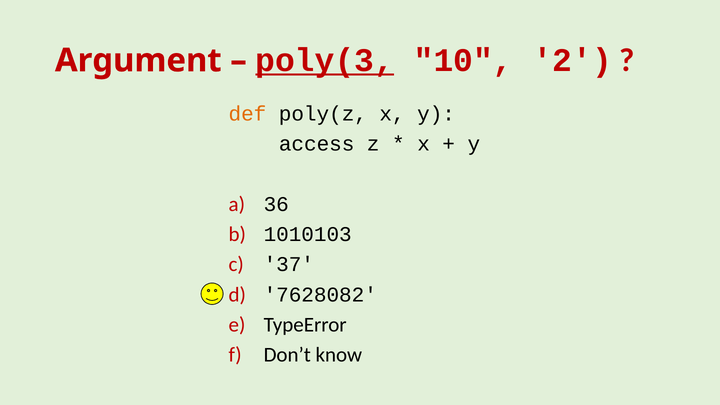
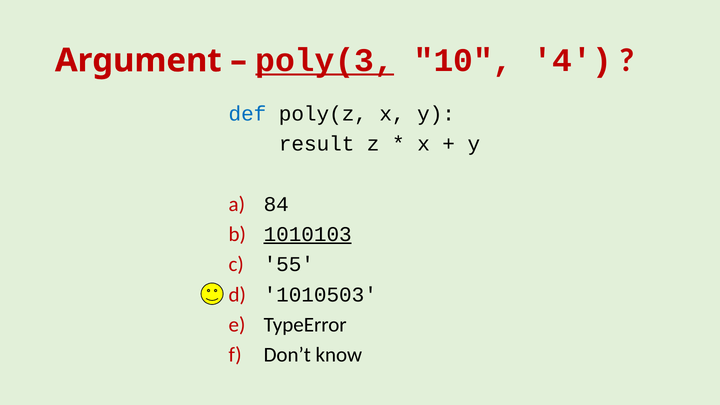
2: 2 -> 4
def colour: orange -> blue
access: access -> result
36: 36 -> 84
1010103 underline: none -> present
37: 37 -> 55
7628082: 7628082 -> 1010503
